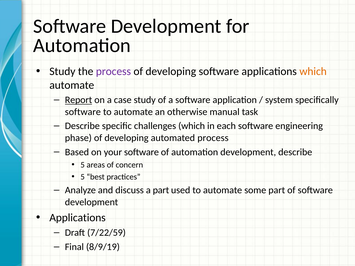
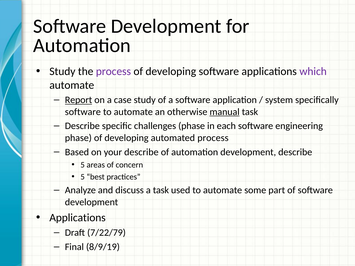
which at (313, 71) colour: orange -> purple
manual underline: none -> present
challenges which: which -> phase
your software: software -> describe
a part: part -> task
7/22/59: 7/22/59 -> 7/22/79
